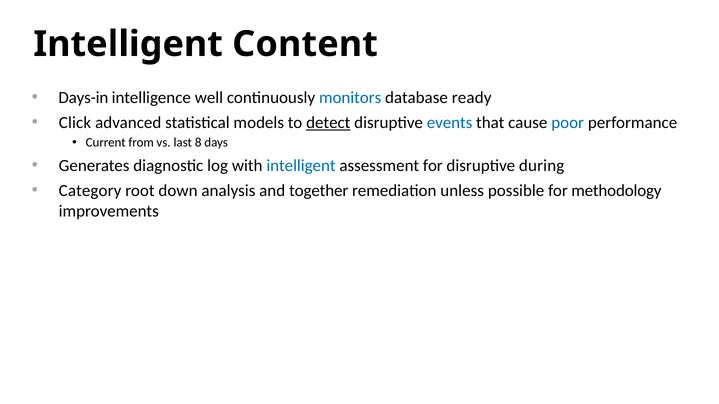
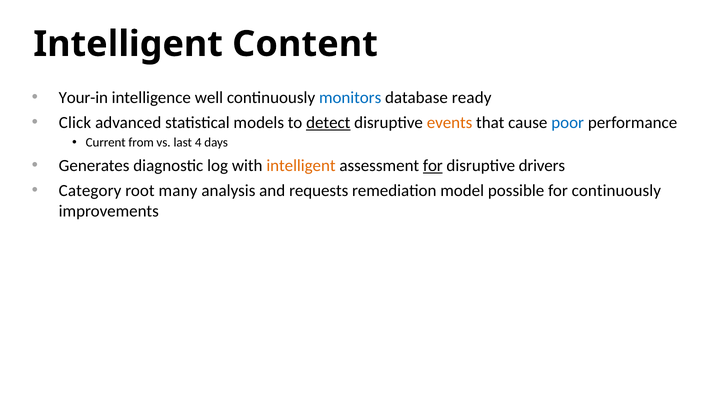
Days-in: Days-in -> Your-in
events colour: blue -> orange
8: 8 -> 4
intelligent at (301, 166) colour: blue -> orange
for at (433, 166) underline: none -> present
during: during -> drivers
down: down -> many
together: together -> requests
unless: unless -> model
for methodology: methodology -> continuously
